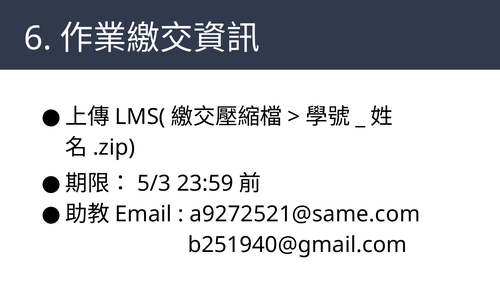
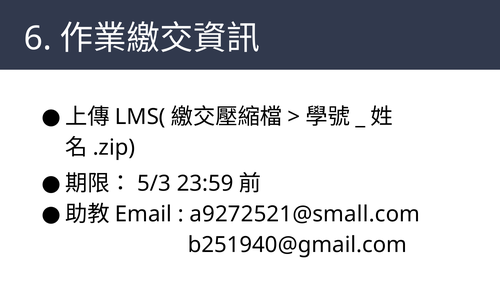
a9272521@same.com: a9272521@same.com -> a9272521@small.com
